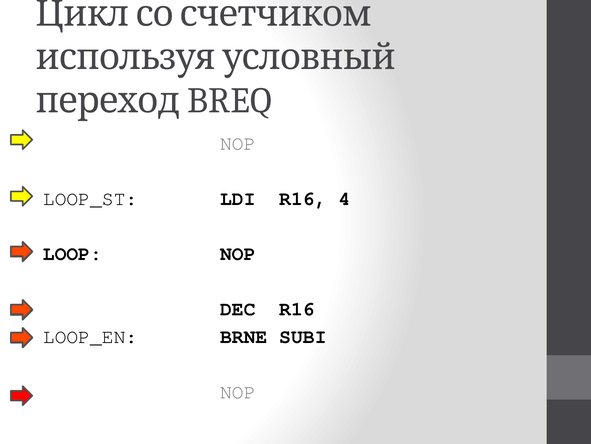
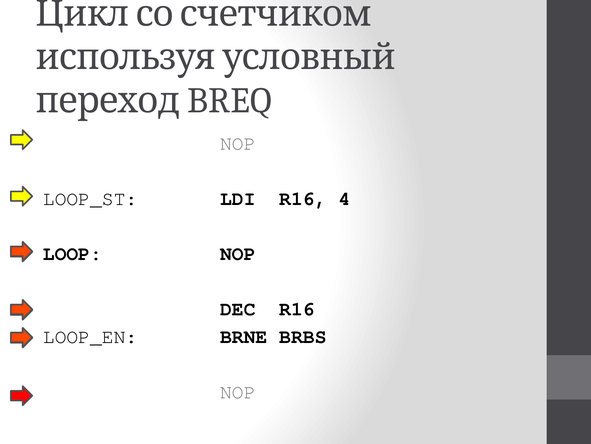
SUBI: SUBI -> BRBS
